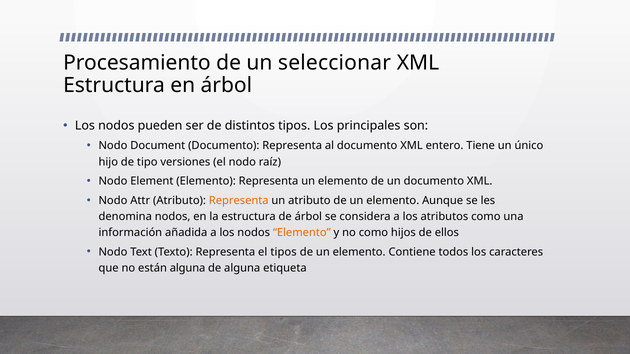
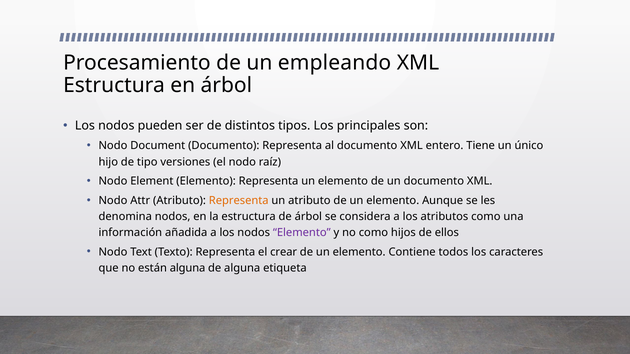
seleccionar: seleccionar -> empleando
Elemento at (302, 233) colour: orange -> purple
el tipos: tipos -> crear
